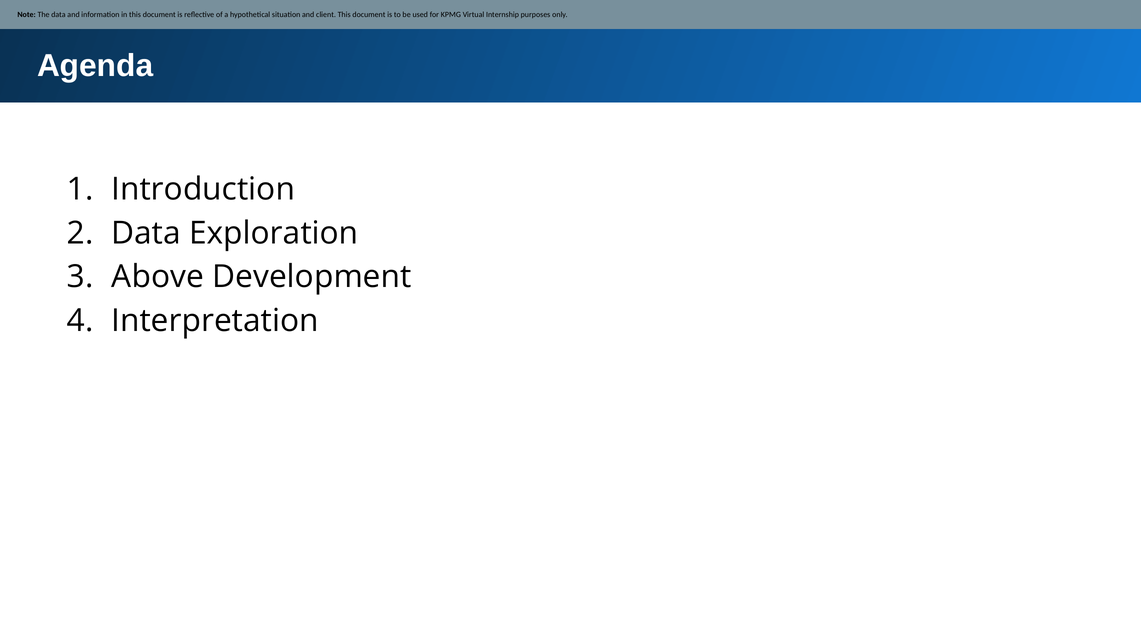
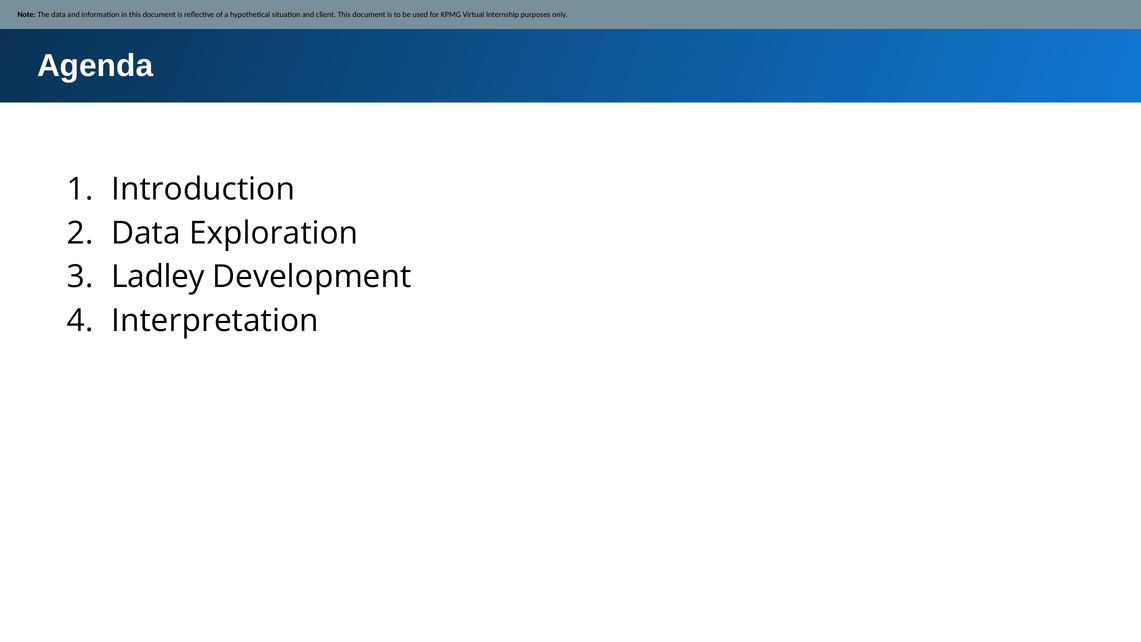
Above: Above -> Ladley
